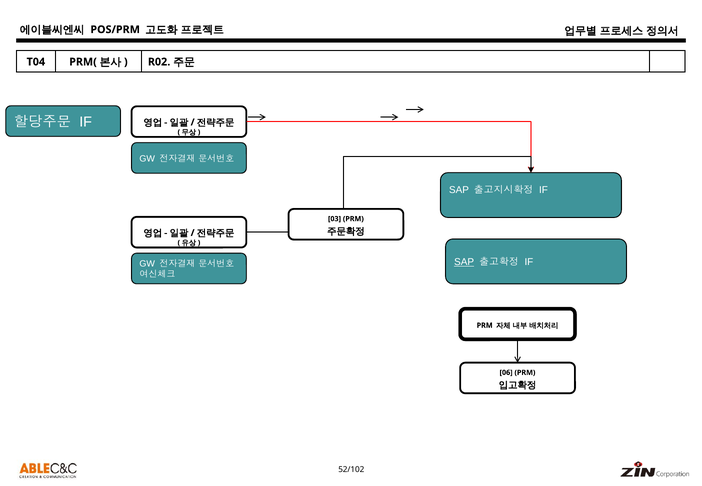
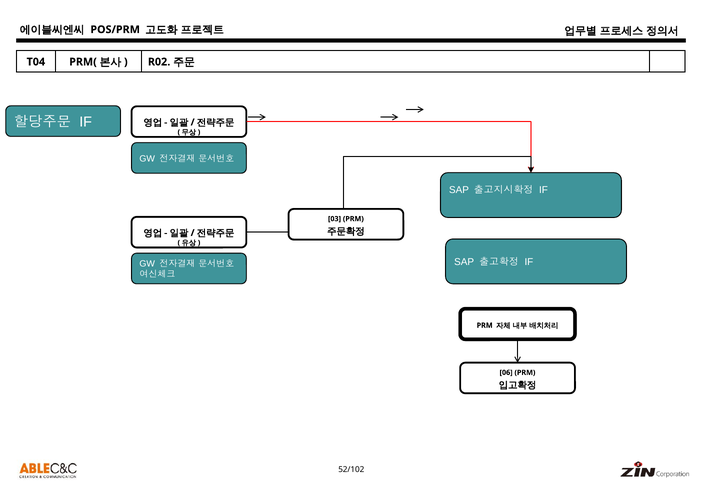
SAP at (464, 262) underline: present -> none
